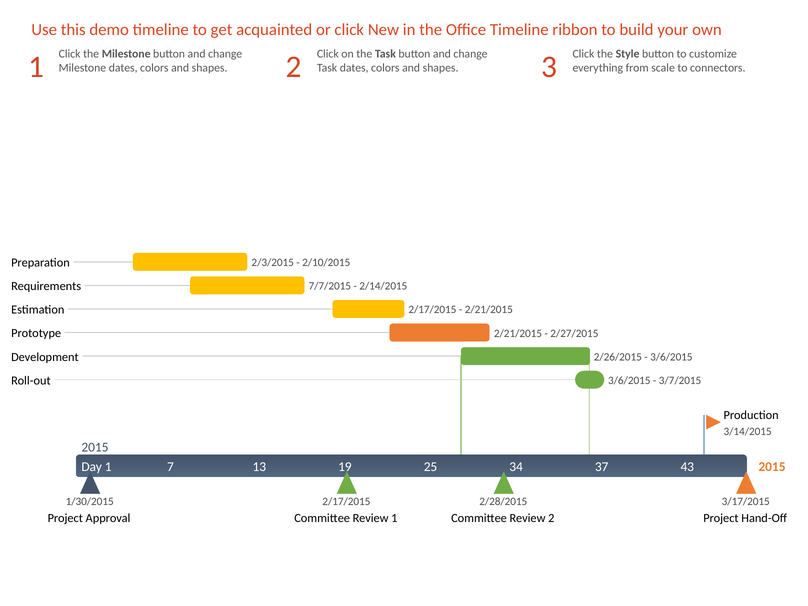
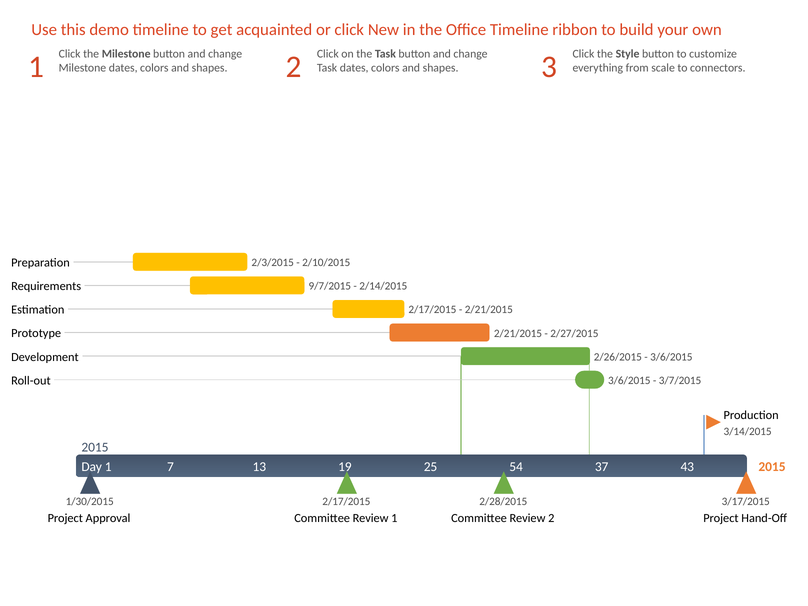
7/7/2015: 7/7/2015 -> 9/7/2015
34: 34 -> 54
